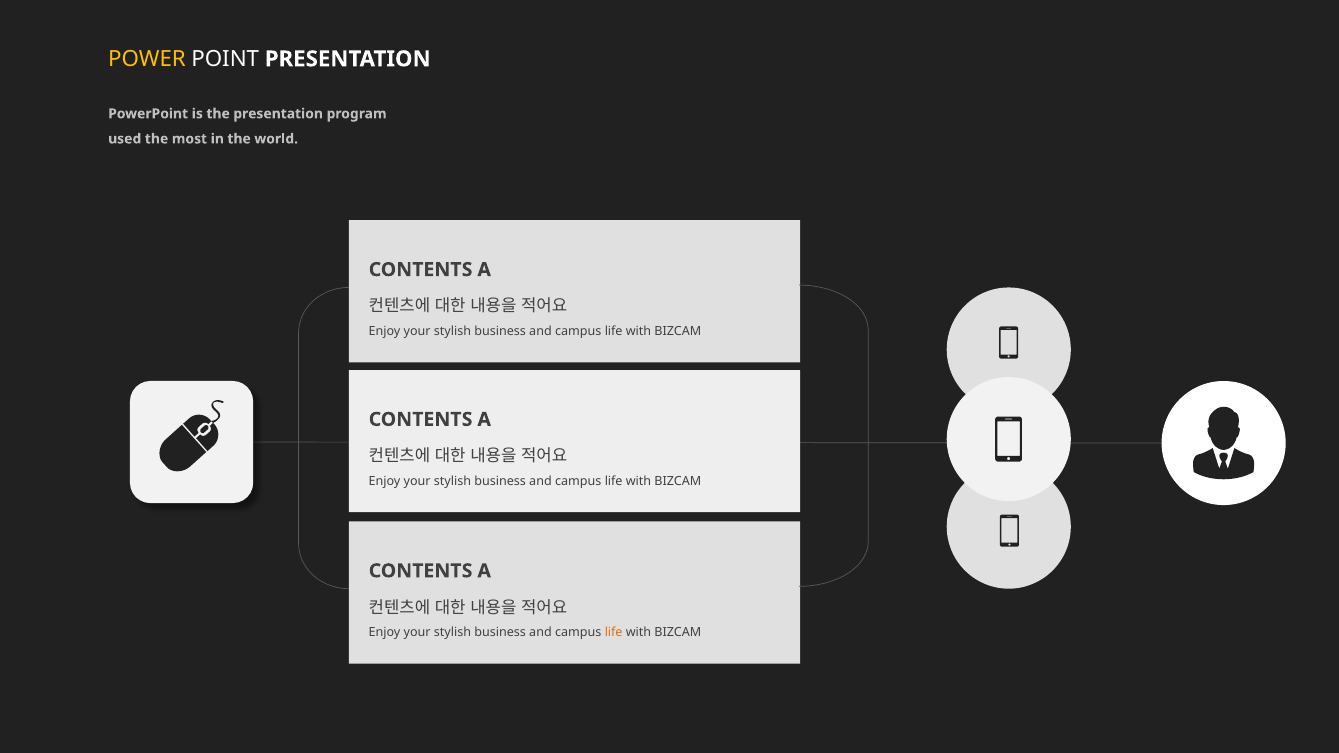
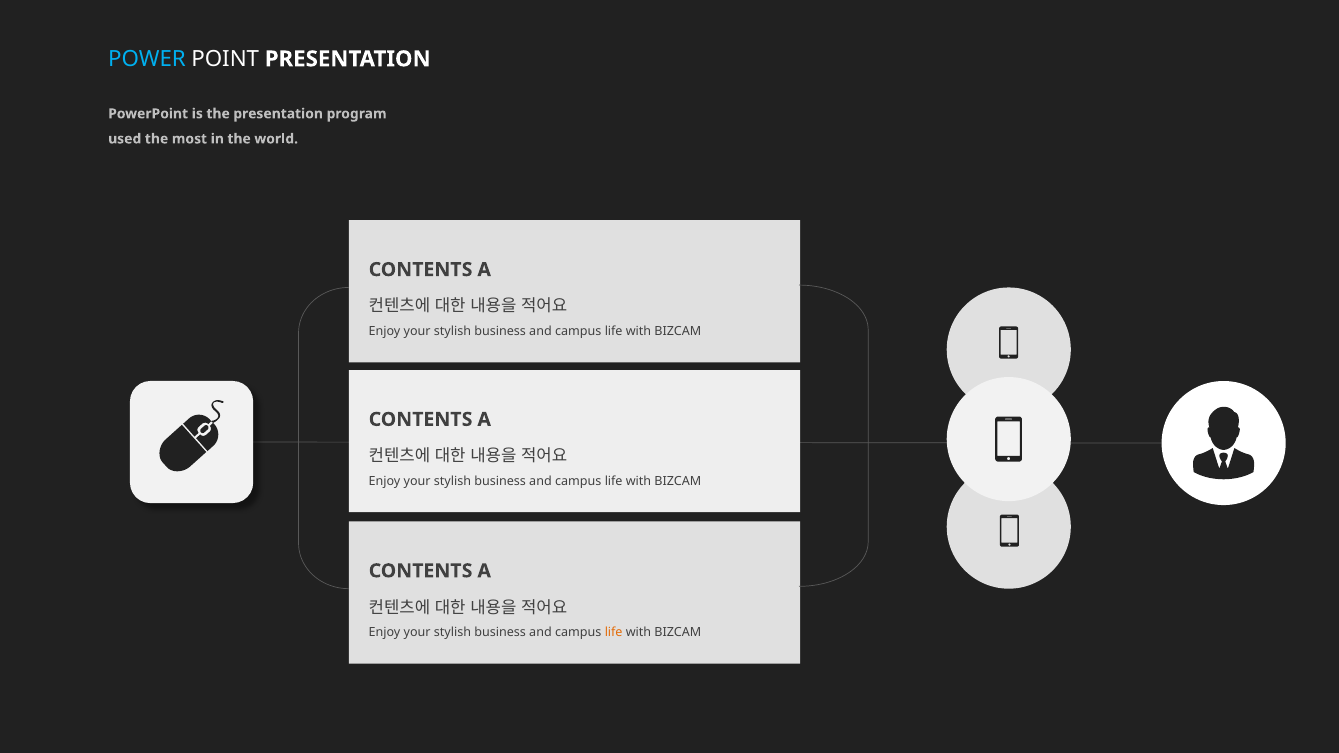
POWER colour: yellow -> light blue
